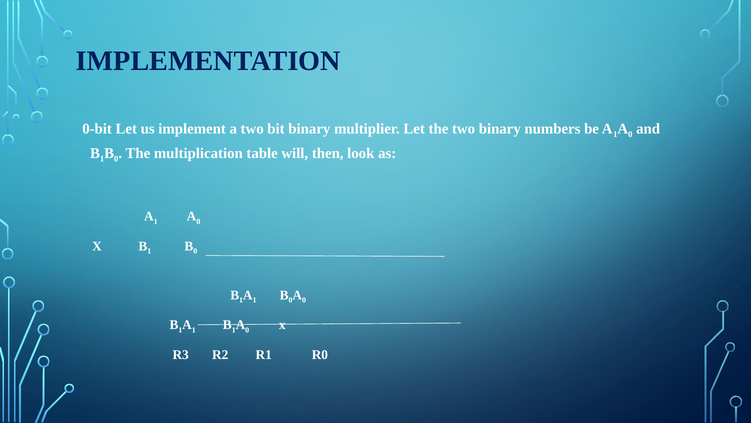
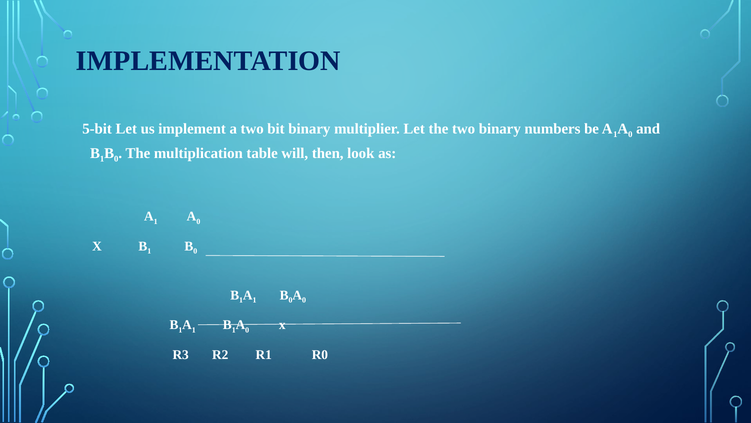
0-bit: 0-bit -> 5-bit
